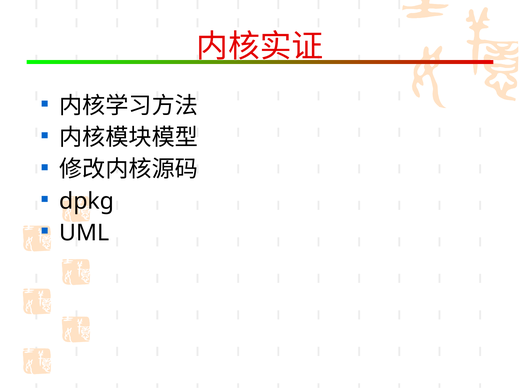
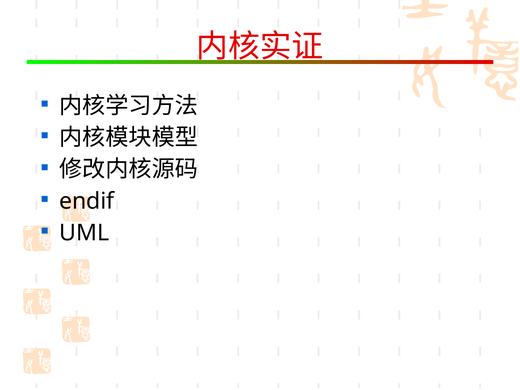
dpkg: dpkg -> endif
